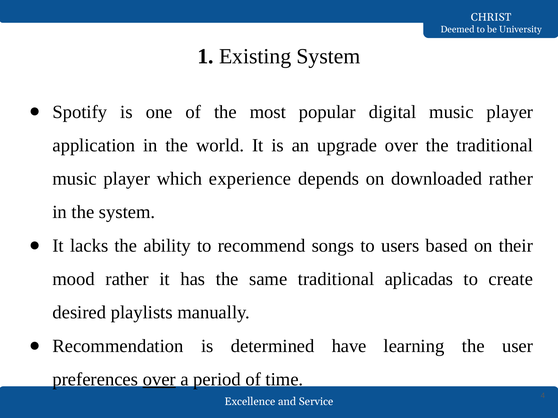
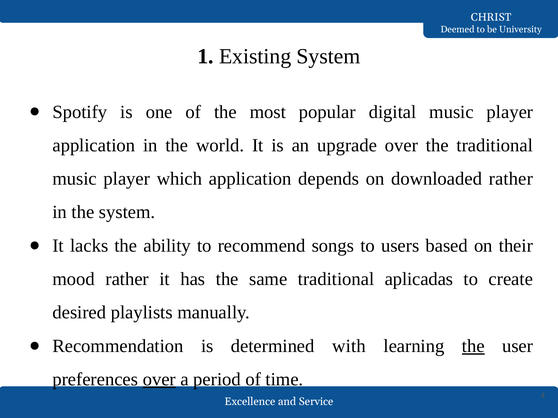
which experience: experience -> application
have: have -> with
the at (473, 346) underline: none -> present
